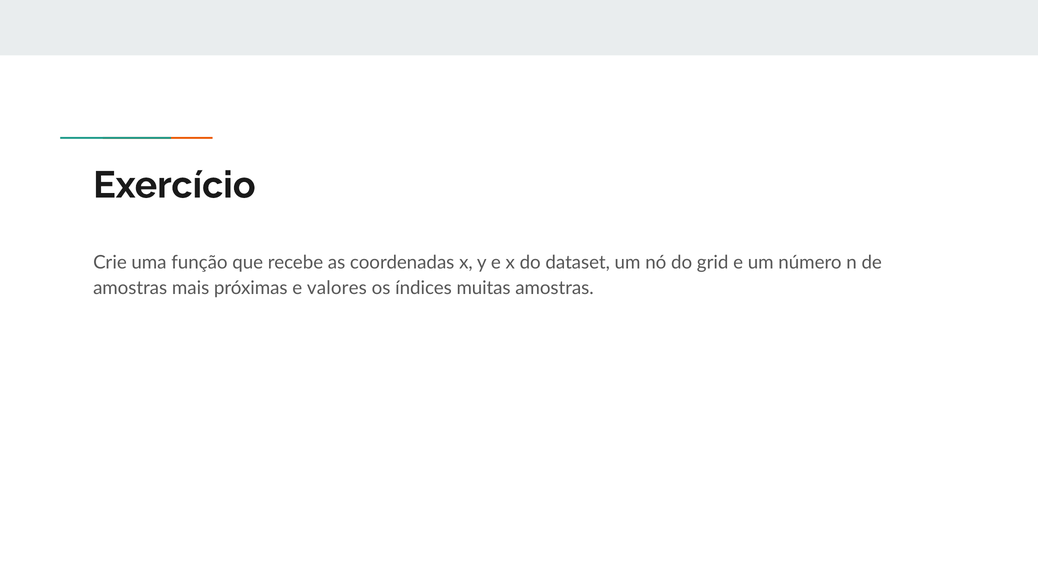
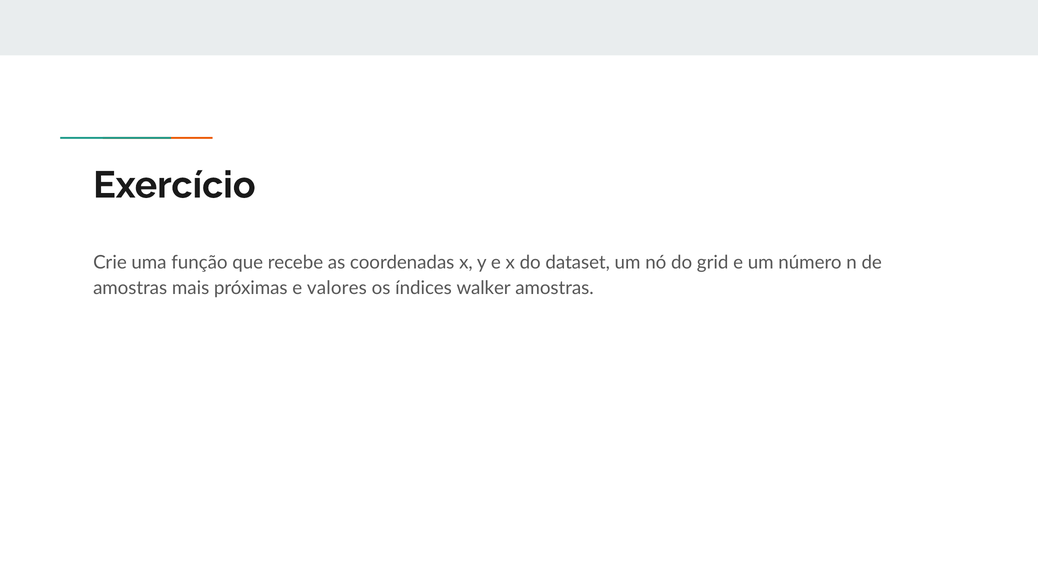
muitas: muitas -> walker
